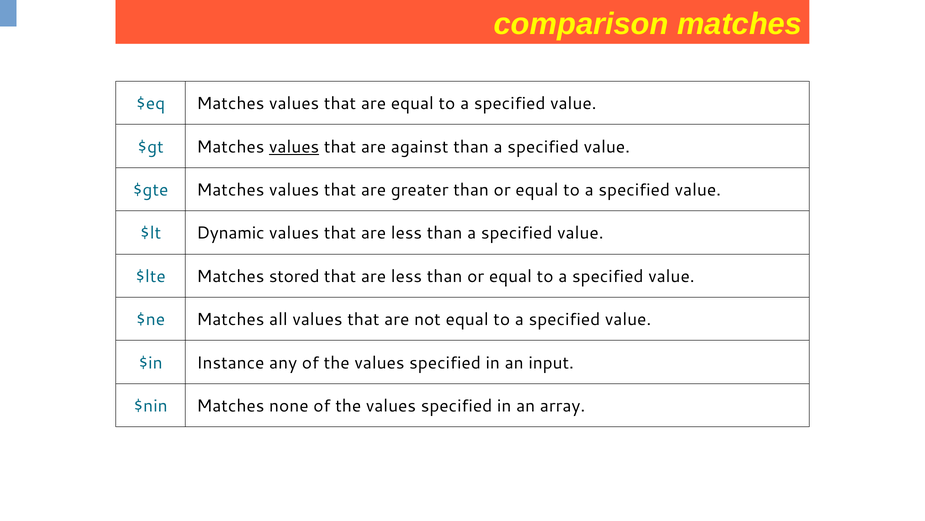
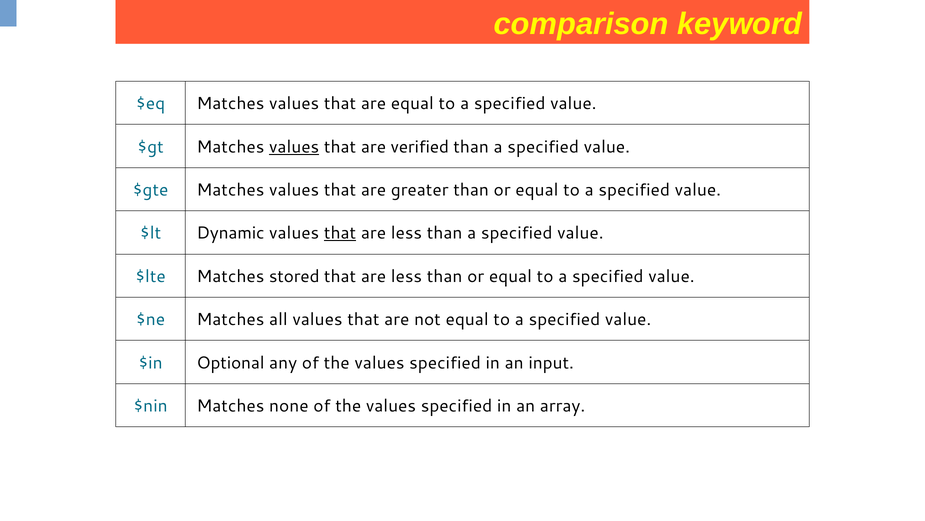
comparison matches: matches -> keyword
against: against -> verified
that at (340, 233) underline: none -> present
Instance: Instance -> Optional
